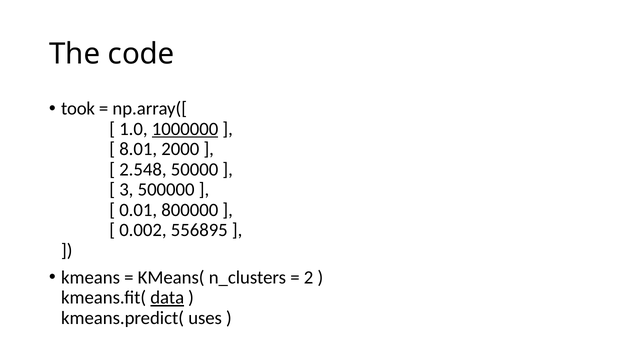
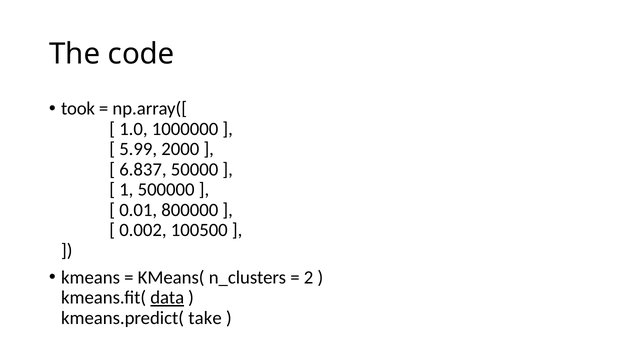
1000000 underline: present -> none
8.01: 8.01 -> 5.99
2.548: 2.548 -> 6.837
3: 3 -> 1
556895: 556895 -> 100500
uses: uses -> take
